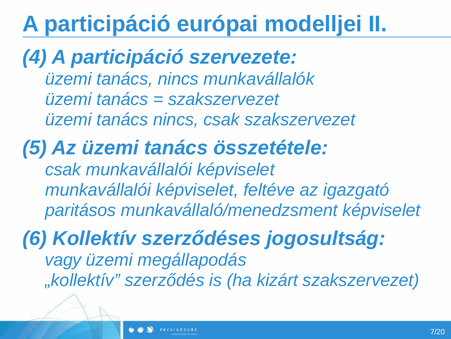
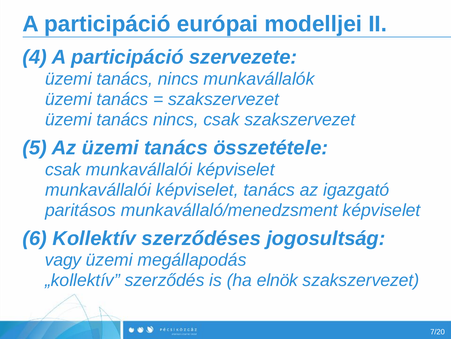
képviselet feltéve: feltéve -> tanács
kizárt: kizárt -> elnök
